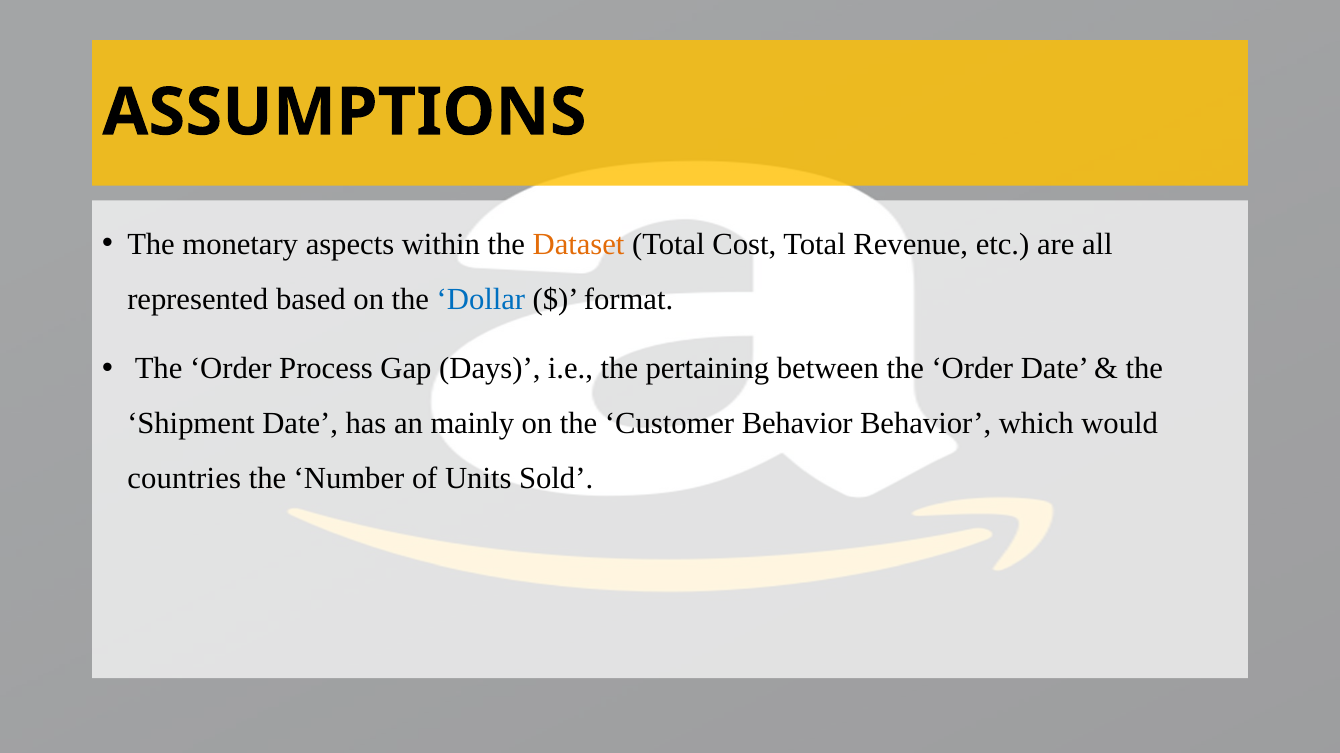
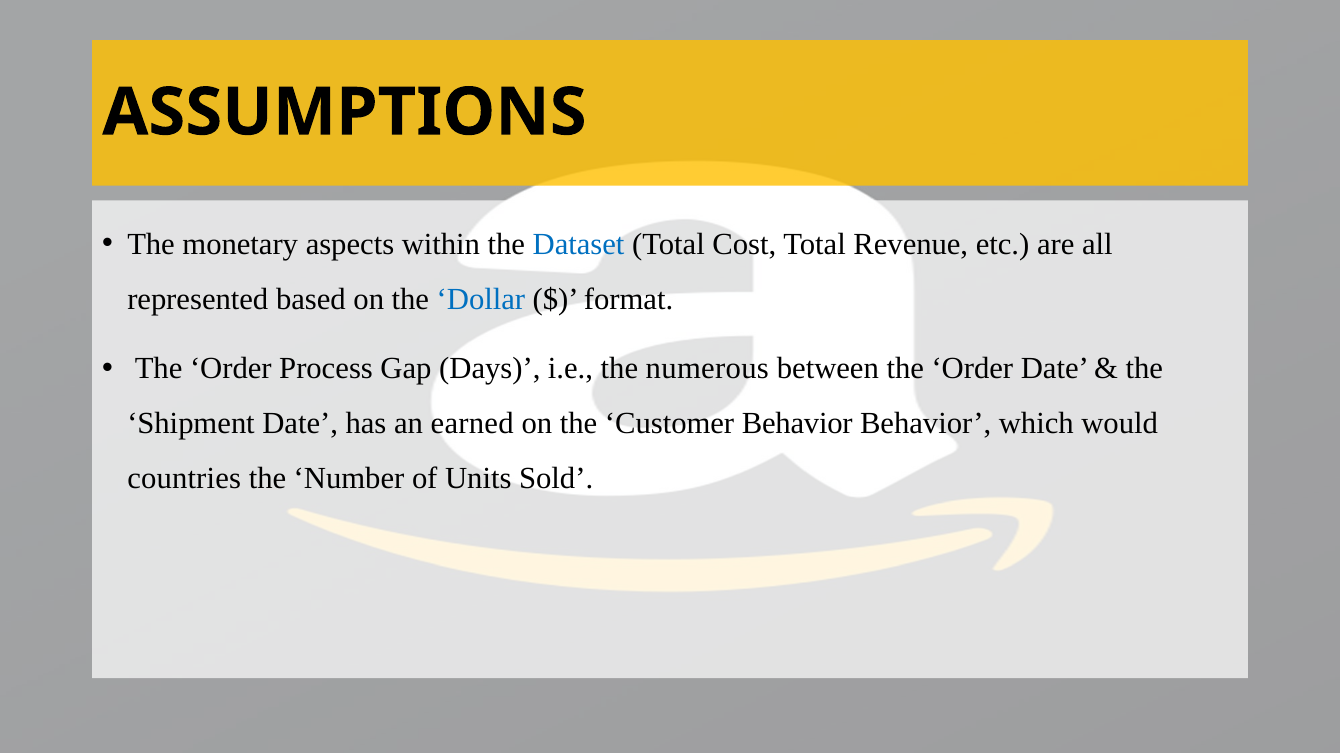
Dataset colour: orange -> blue
pertaining: pertaining -> numerous
mainly: mainly -> earned
